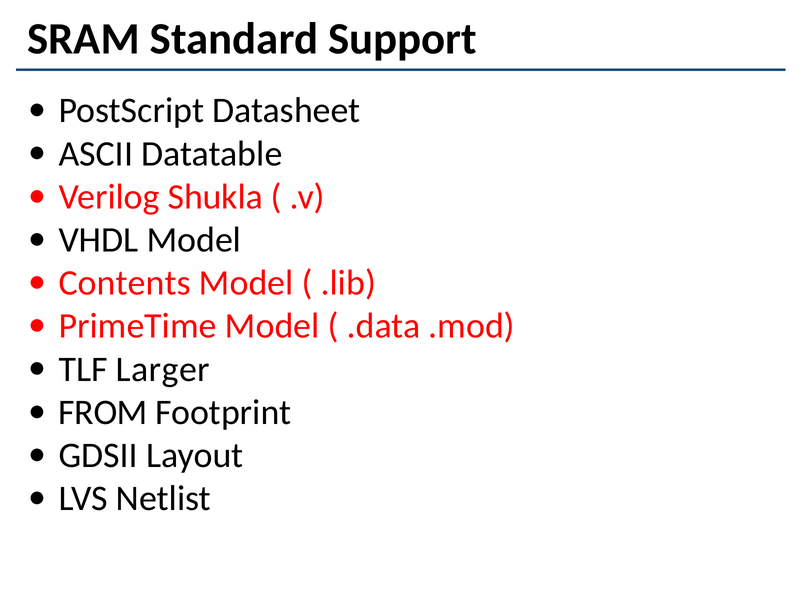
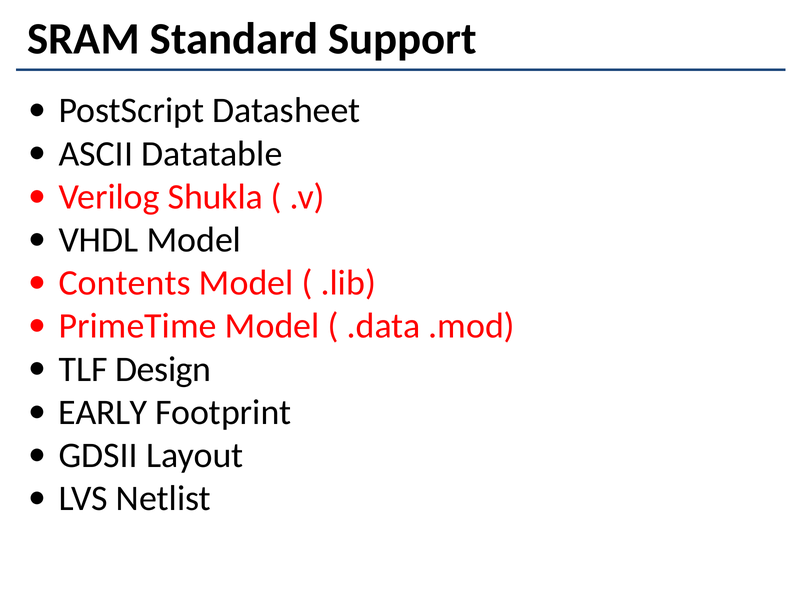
Larger: Larger -> Design
FROM: FROM -> EARLY
